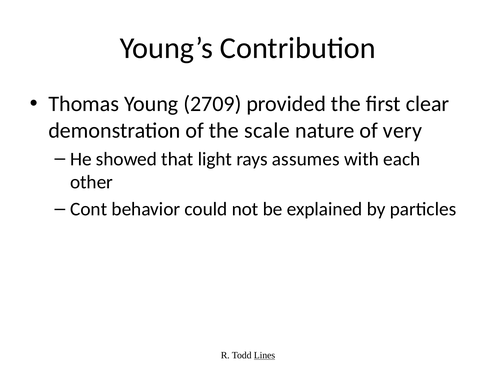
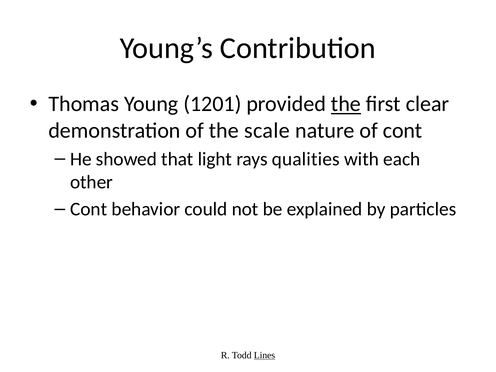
2709: 2709 -> 1201
the at (346, 104) underline: none -> present
of very: very -> cont
assumes: assumes -> qualities
